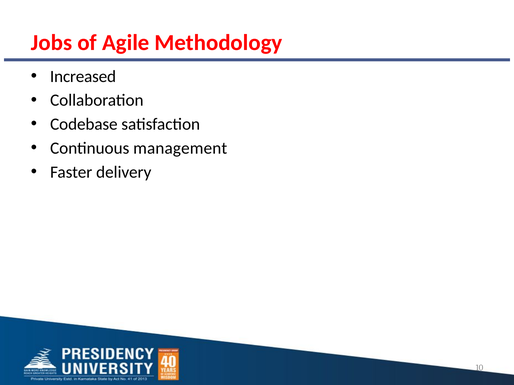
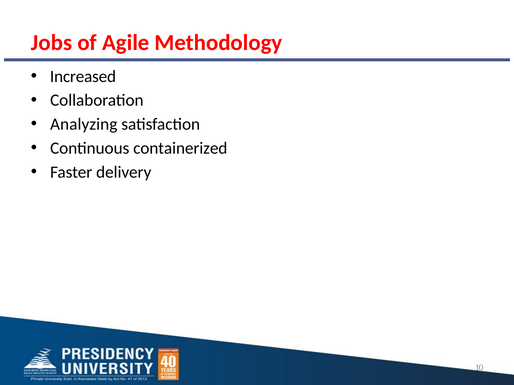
Codebase: Codebase -> Analyzing
management: management -> containerized
